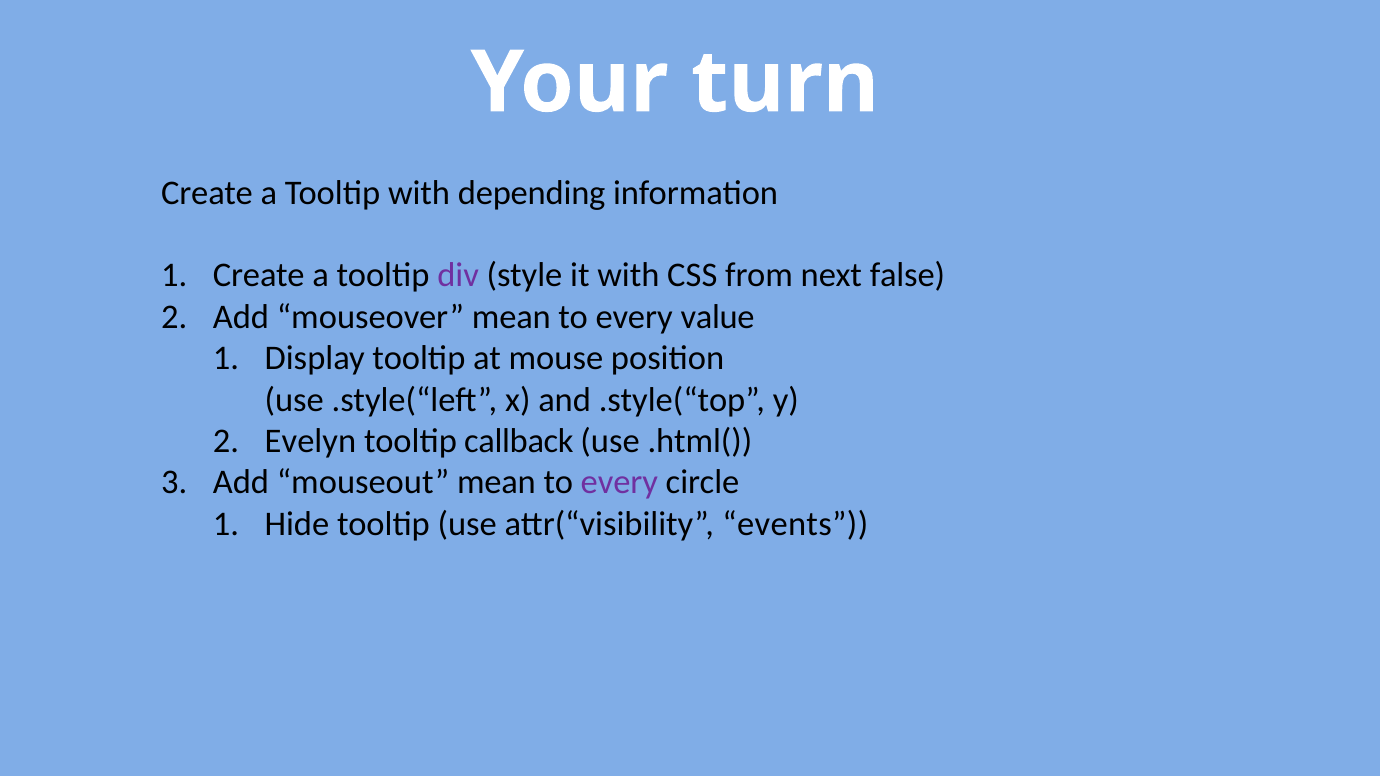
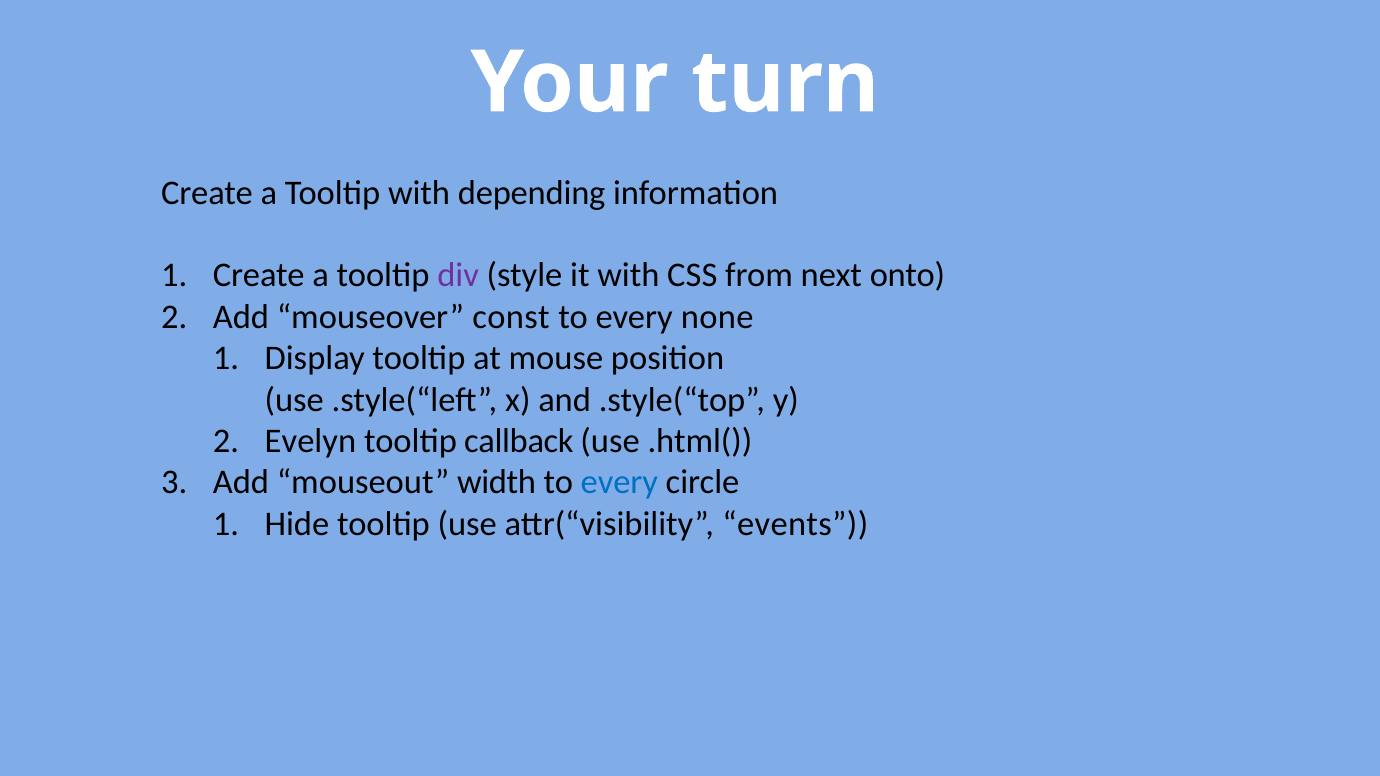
false: false -> onto
mouseover mean: mean -> const
value: value -> none
mouseout mean: mean -> width
every at (619, 483) colour: purple -> blue
